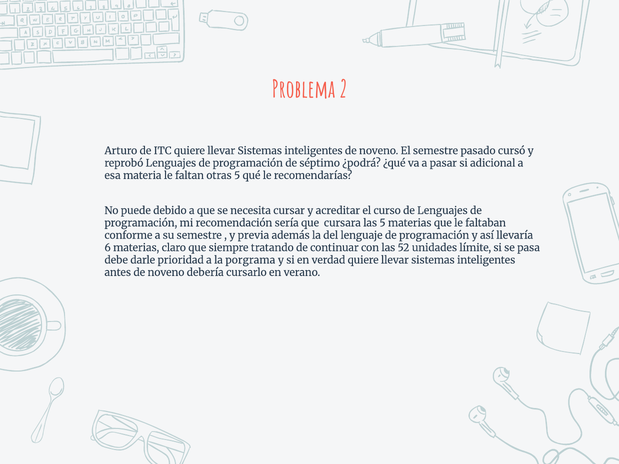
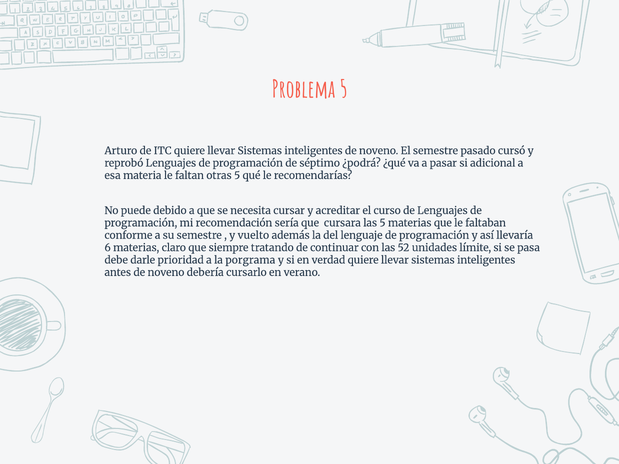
Problema 2: 2 -> 5
previa: previa -> vuelto
